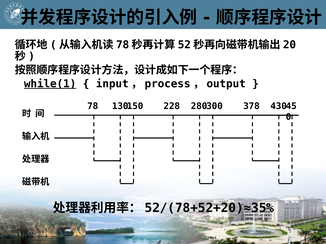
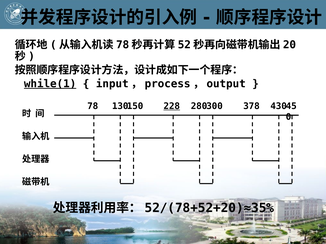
228 underline: none -> present
